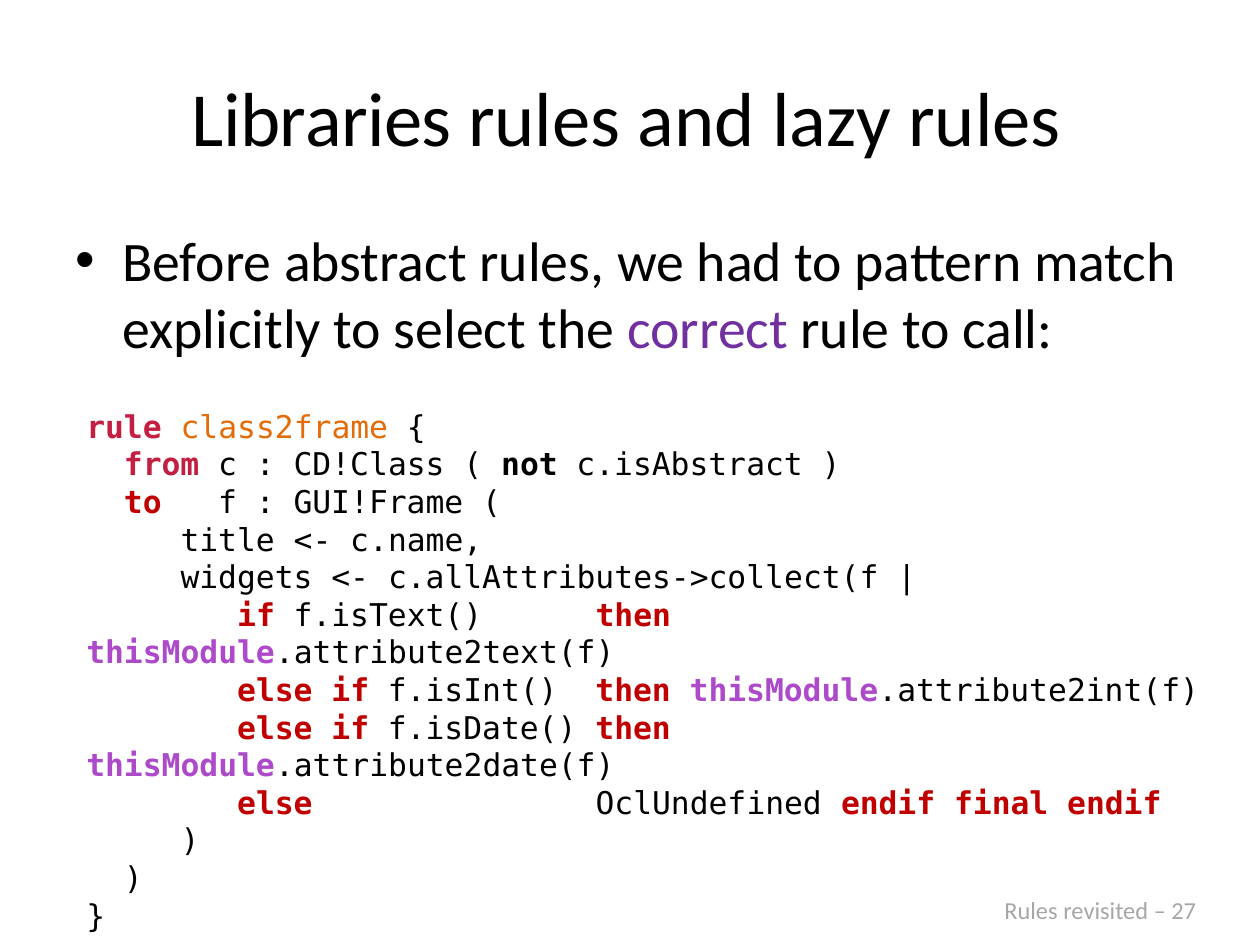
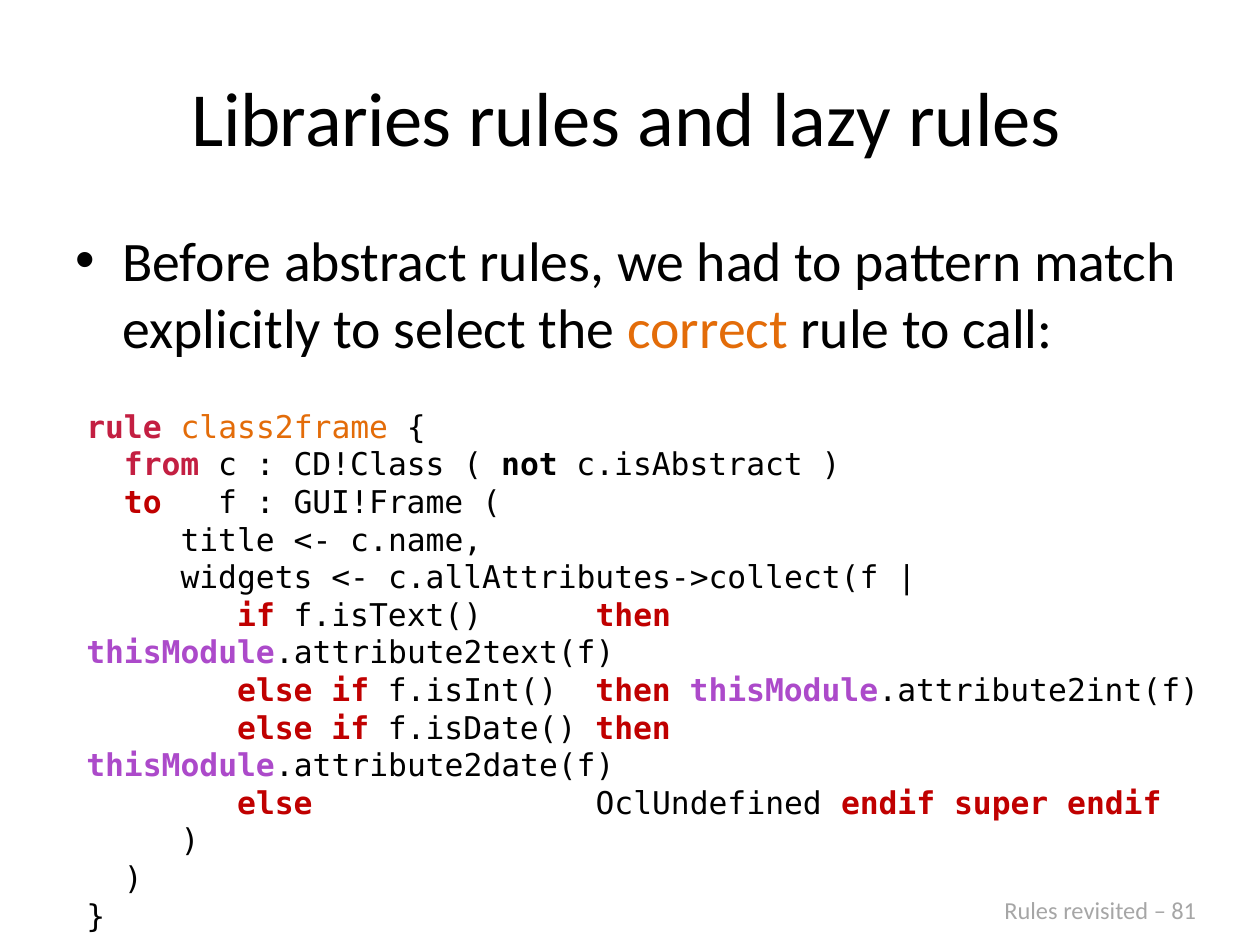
correct colour: purple -> orange
final: final -> super
27: 27 -> 81
